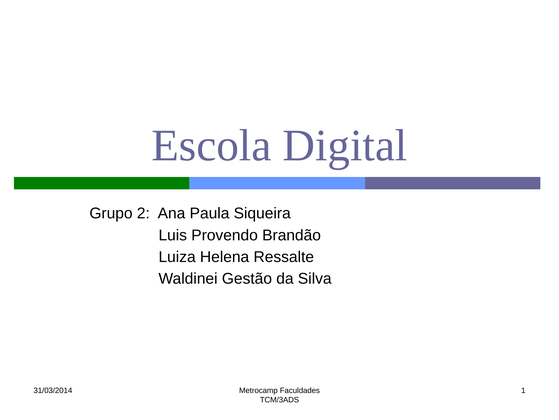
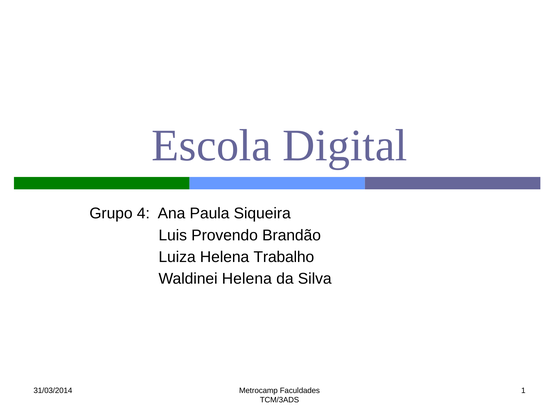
2: 2 -> 4
Ressalte: Ressalte -> Trabalho
Waldinei Gestão: Gestão -> Helena
